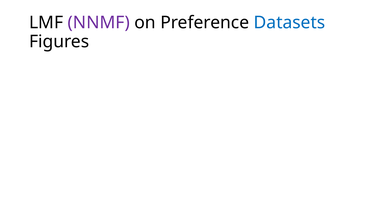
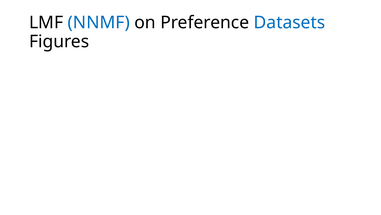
NNMF colour: purple -> blue
